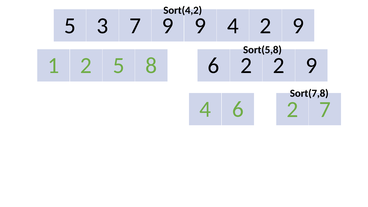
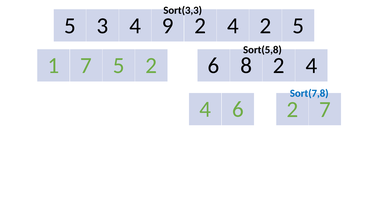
Sort(4,2: Sort(4,2 -> Sort(3,3
3 7: 7 -> 4
9 9: 9 -> 2
4 2 9: 9 -> 5
1 2: 2 -> 7
5 8: 8 -> 2
2 at (246, 66): 2 -> 8
9 at (311, 66): 9 -> 4
Sort(7,8 colour: black -> blue
